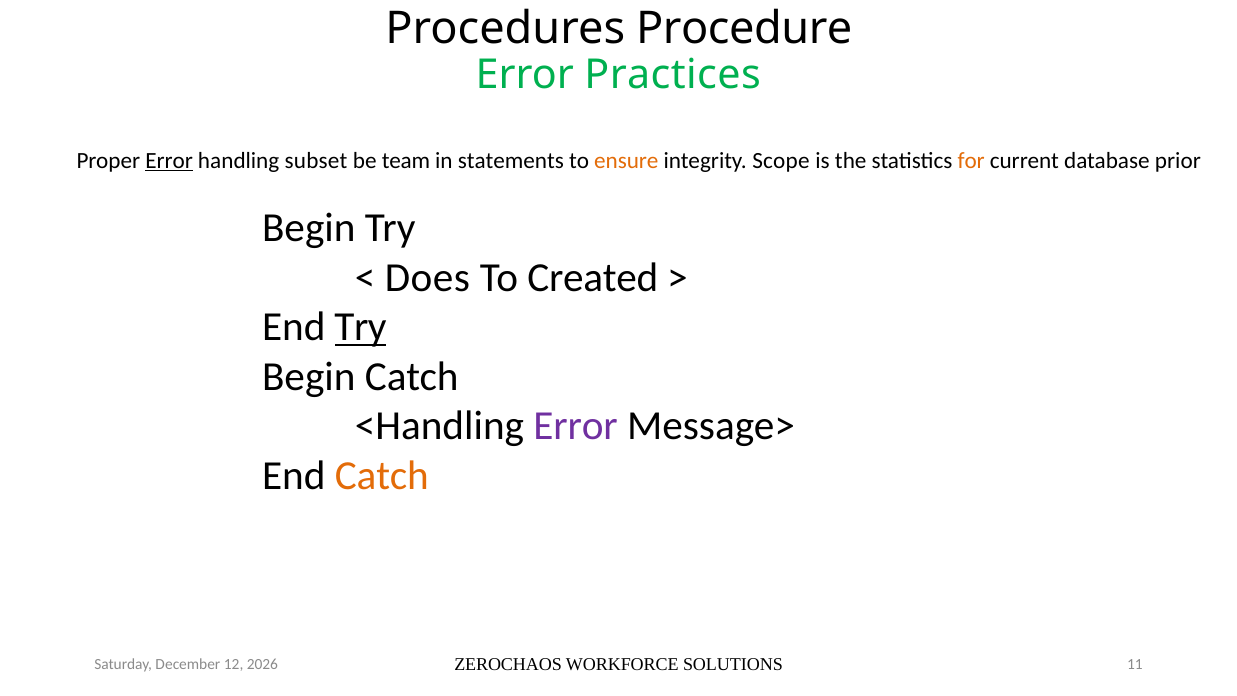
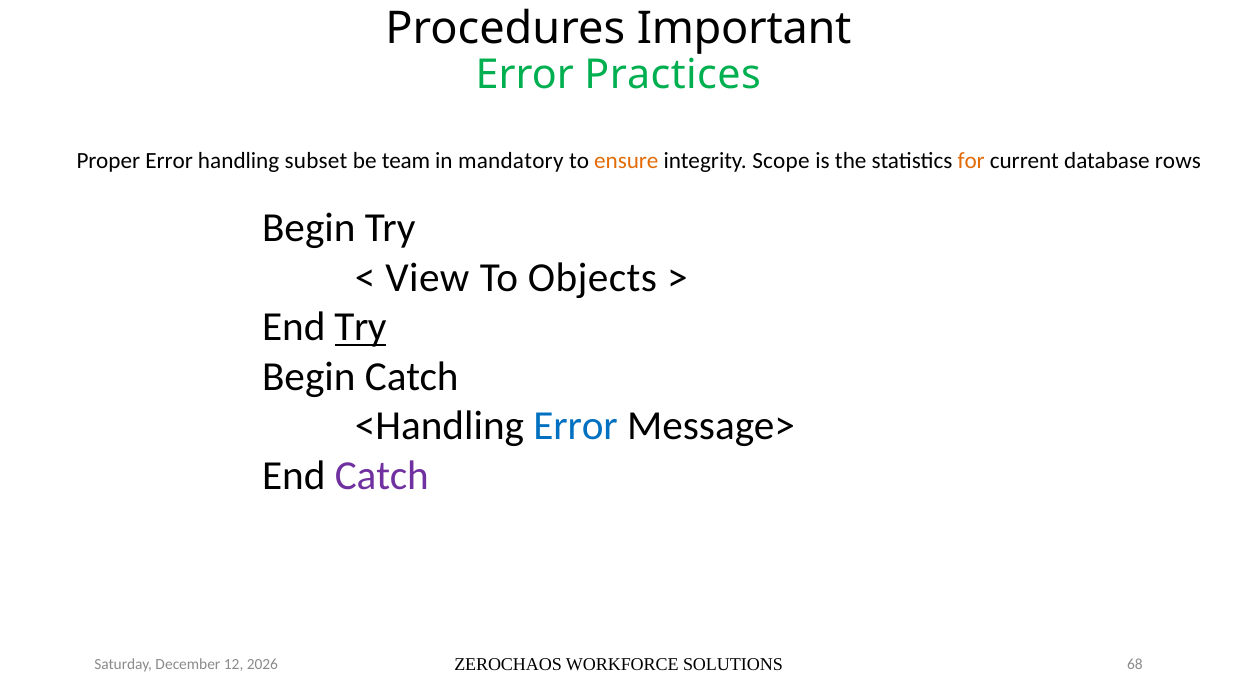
Procedure: Procedure -> Important
Error at (169, 161) underline: present -> none
statements: statements -> mandatory
prior: prior -> rows
Does: Does -> View
Created: Created -> Objects
Error at (576, 426) colour: purple -> blue
Catch at (382, 476) colour: orange -> purple
11: 11 -> 68
